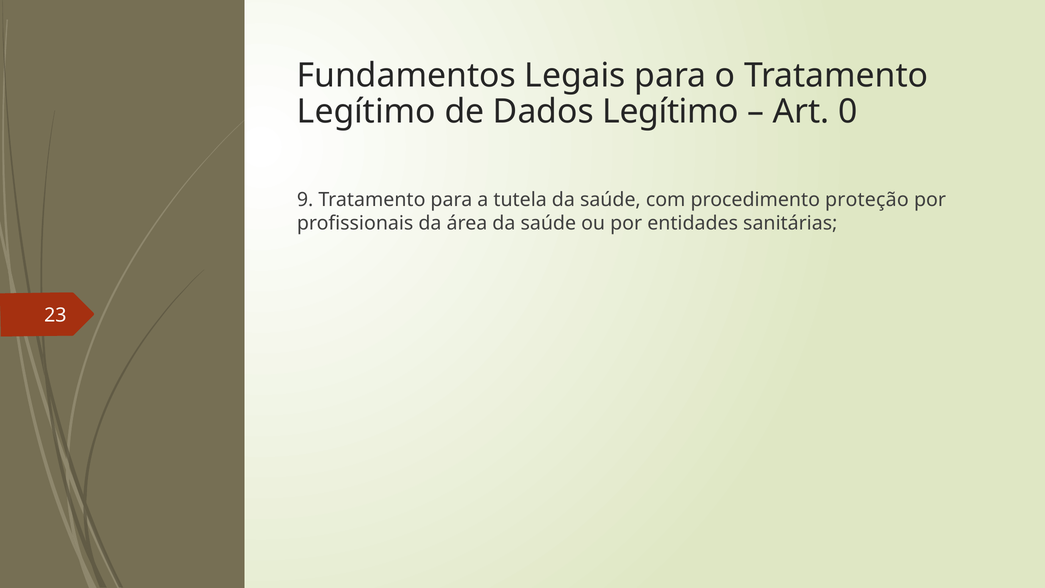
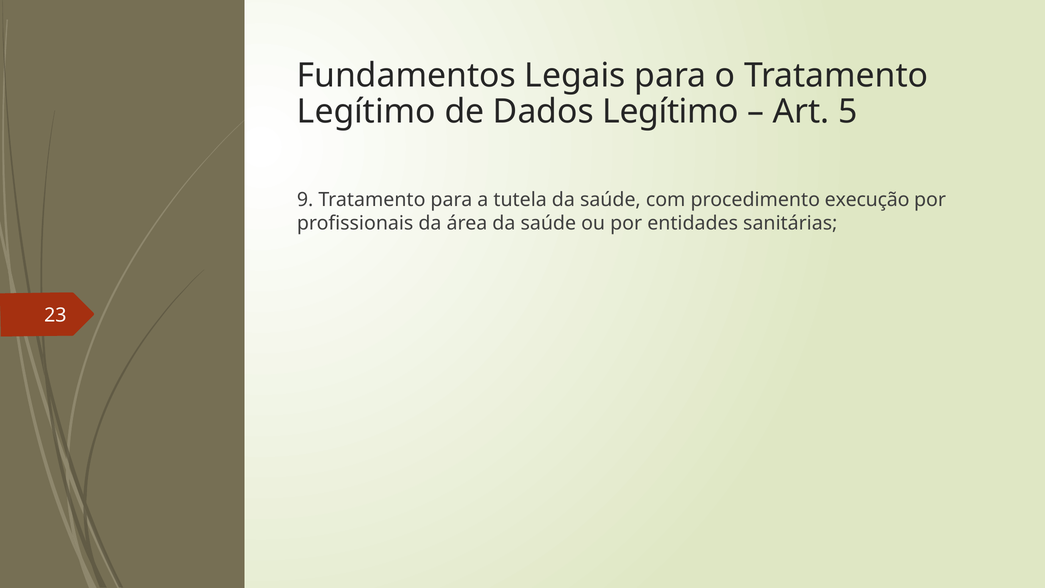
0: 0 -> 5
proteção: proteção -> execução
